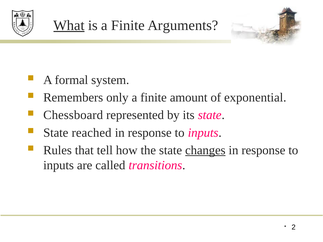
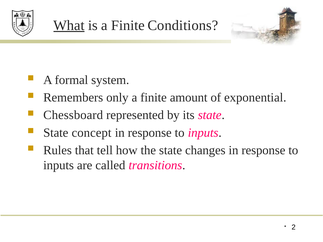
Arguments: Arguments -> Conditions
reached: reached -> concept
changes underline: present -> none
